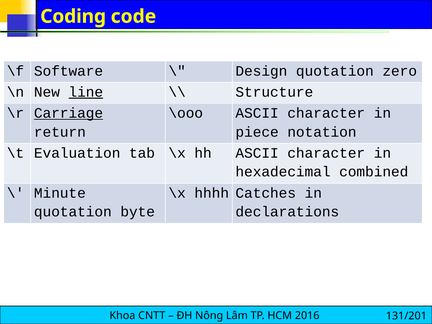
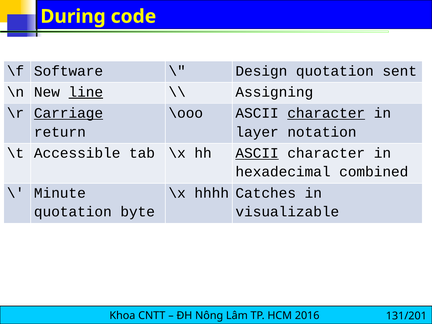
Coding: Coding -> During
zero: zero -> sent
Structure: Structure -> Assigning
character at (326, 113) underline: none -> present
piece: piece -> layer
Evaluation: Evaluation -> Accessible
ASCII at (257, 153) underline: none -> present
declarations: declarations -> visualizable
